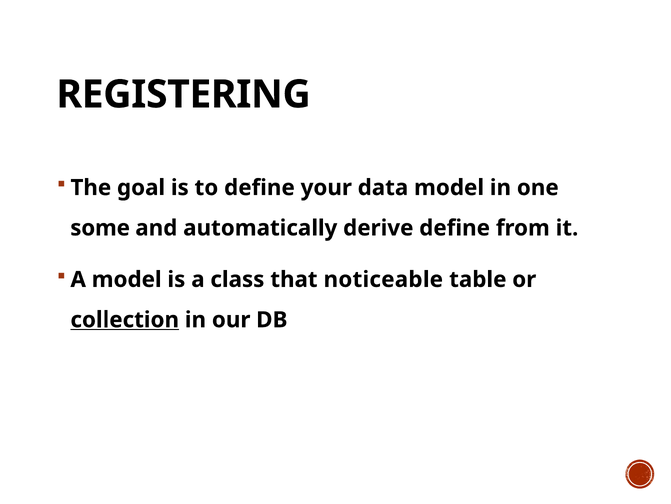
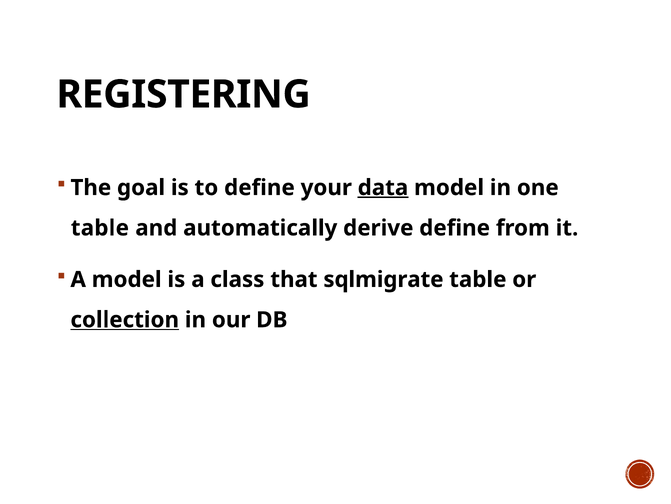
data underline: none -> present
some at (100, 228): some -> table
noticeable: noticeable -> sqlmigrate
